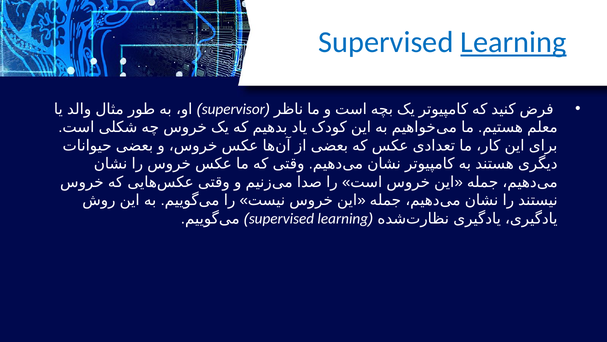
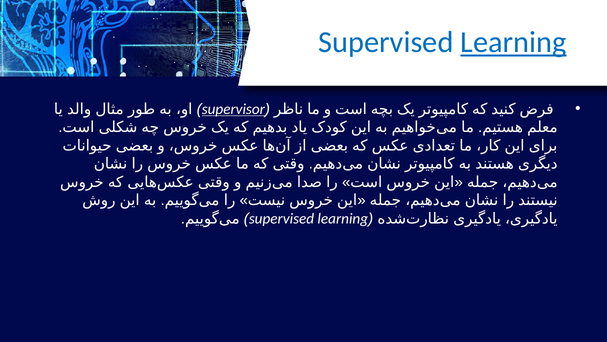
supervisor underline: none -> present
